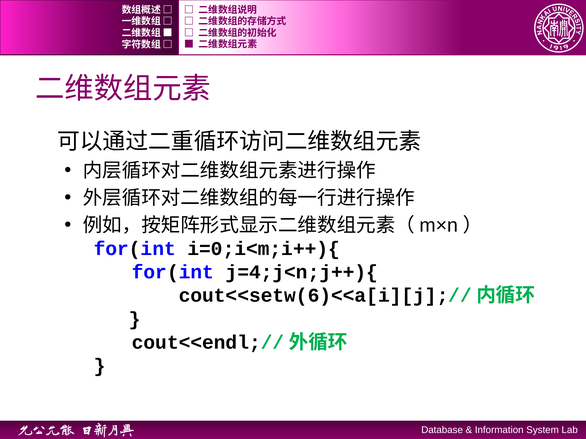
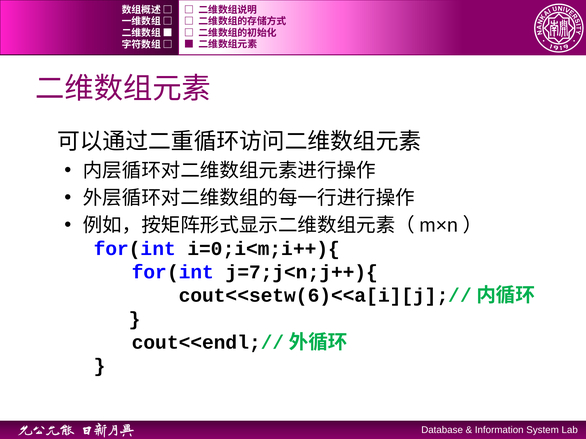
j=4;j<n;j++){: j=4;j<n;j++){ -> j=7;j<n;j++){
